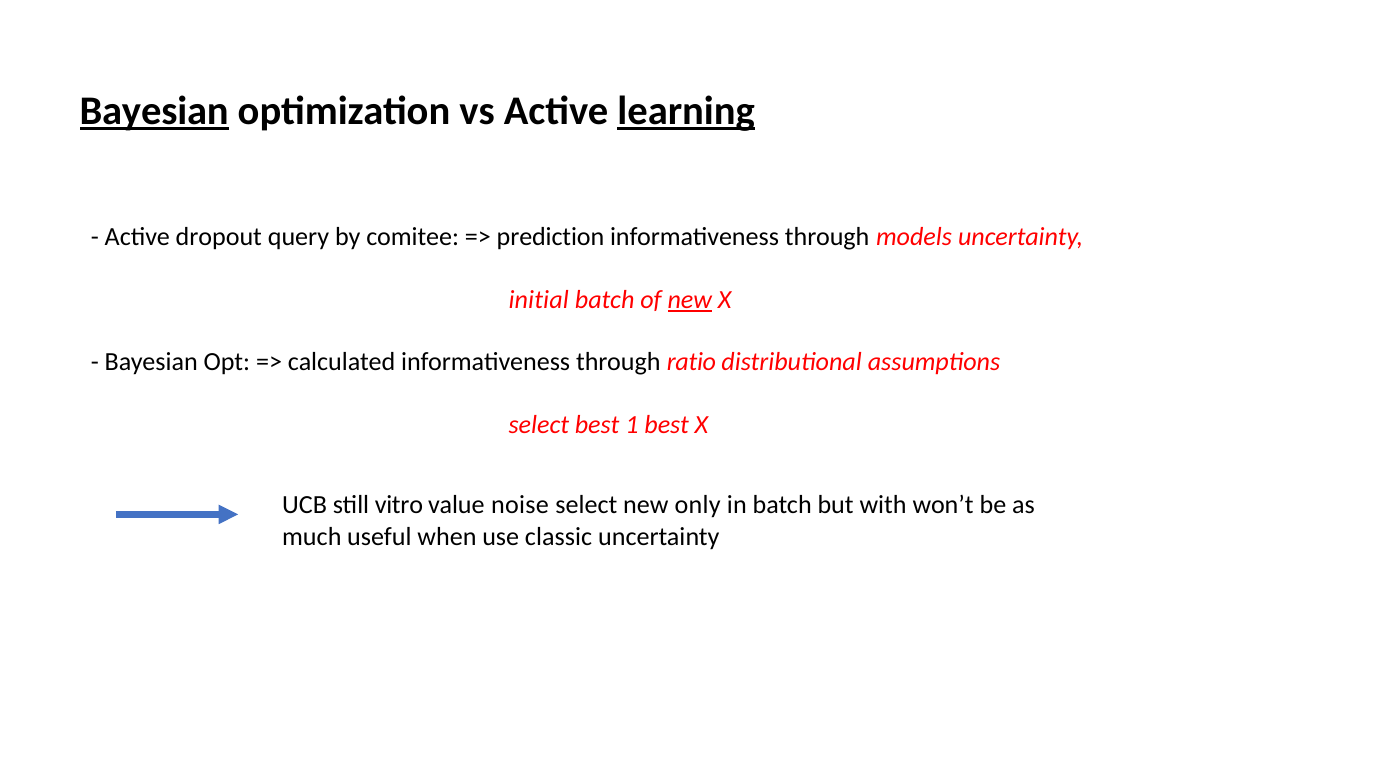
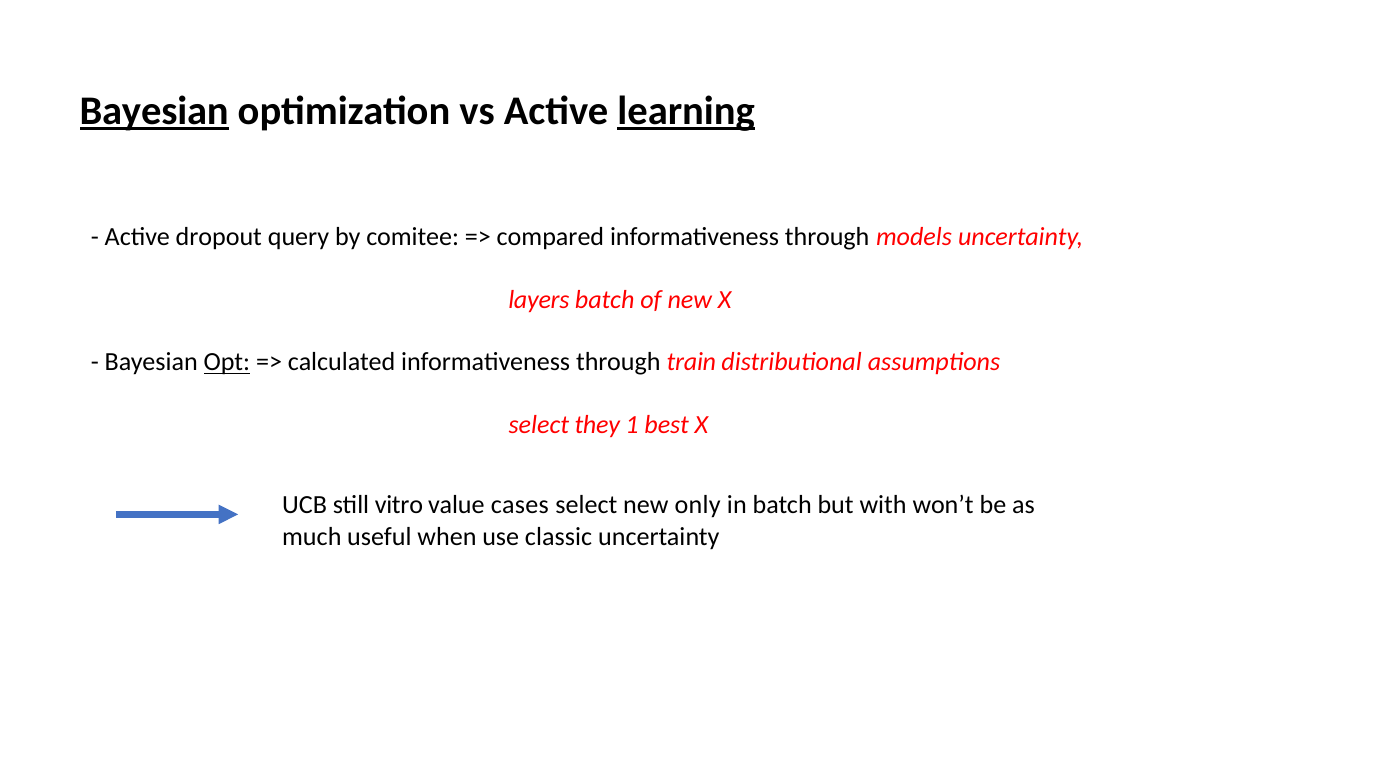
prediction: prediction -> compared
initial: initial -> layers
new at (690, 300) underline: present -> none
Opt underline: none -> present
ratio: ratio -> train
select best: best -> they
noise: noise -> cases
